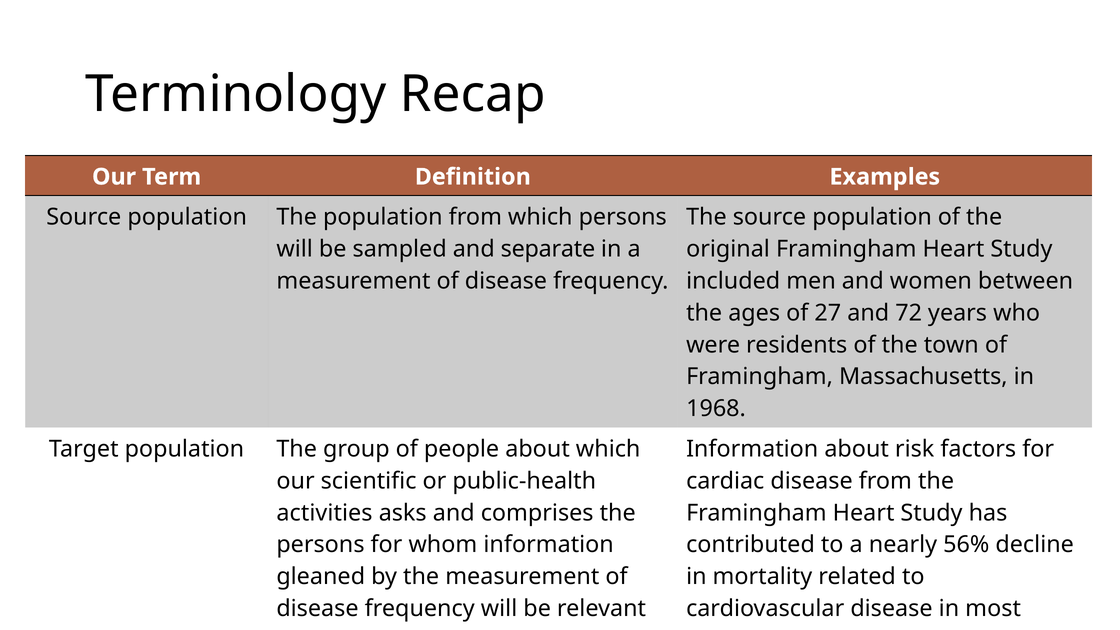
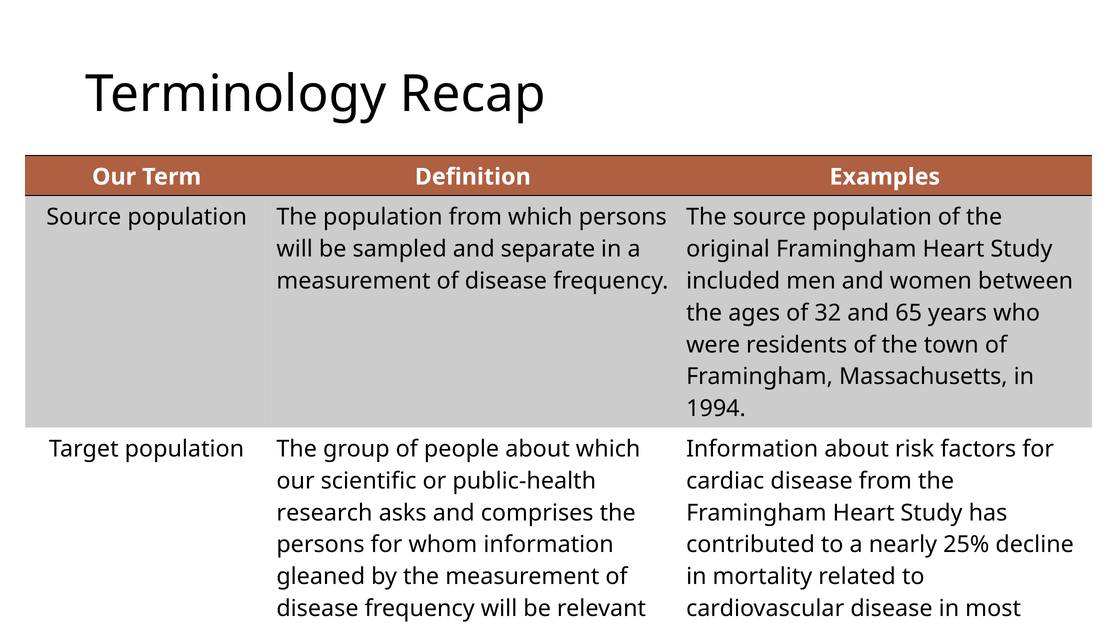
27: 27 -> 32
72: 72 -> 65
1968: 1968 -> 1994
activities: activities -> research
56%: 56% -> 25%
